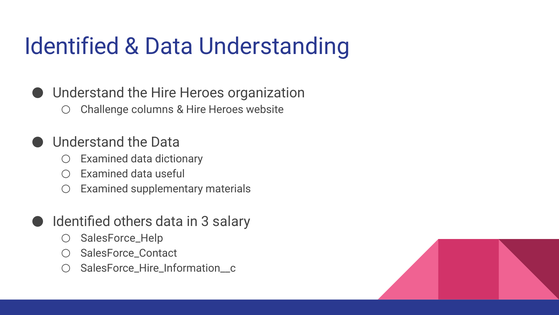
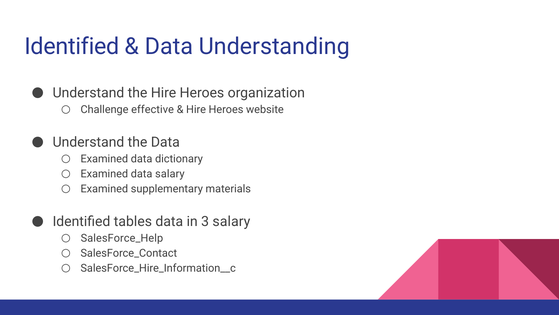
columns: columns -> effective
data useful: useful -> salary
others: others -> tables
